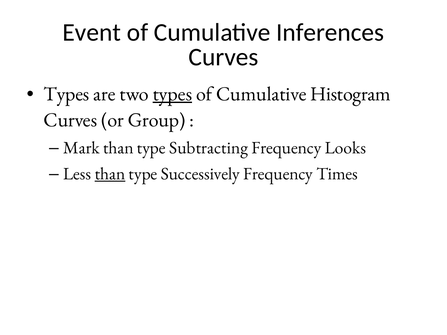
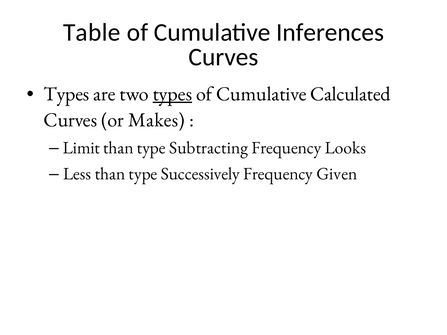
Event: Event -> Table
Histogram: Histogram -> Calculated
Group: Group -> Makes
Mark: Mark -> Limit
than at (110, 174) underline: present -> none
Times: Times -> Given
